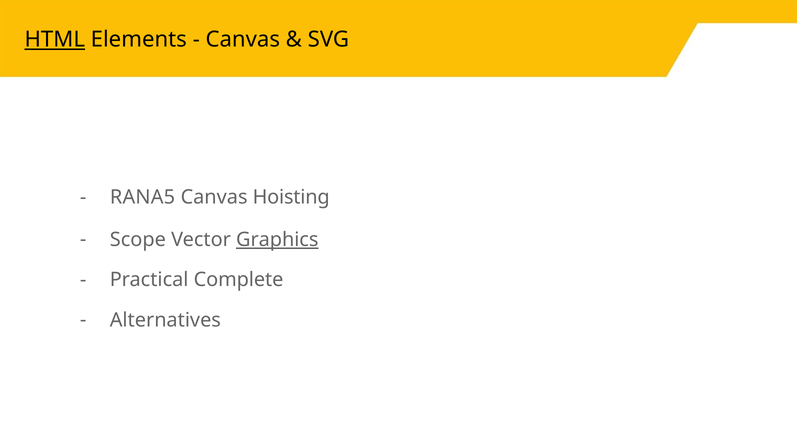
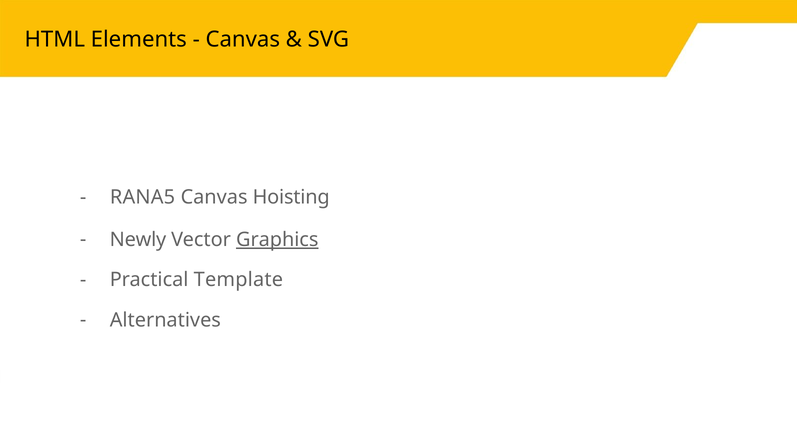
HTML underline: present -> none
Scope: Scope -> Newly
Complete: Complete -> Template
